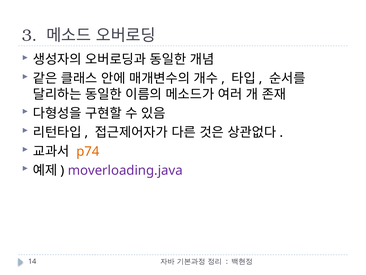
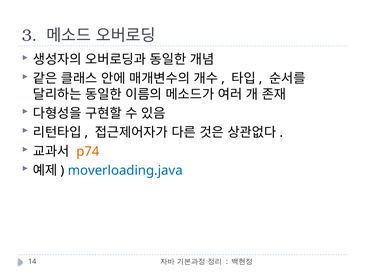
moverloading.java colour: purple -> blue
